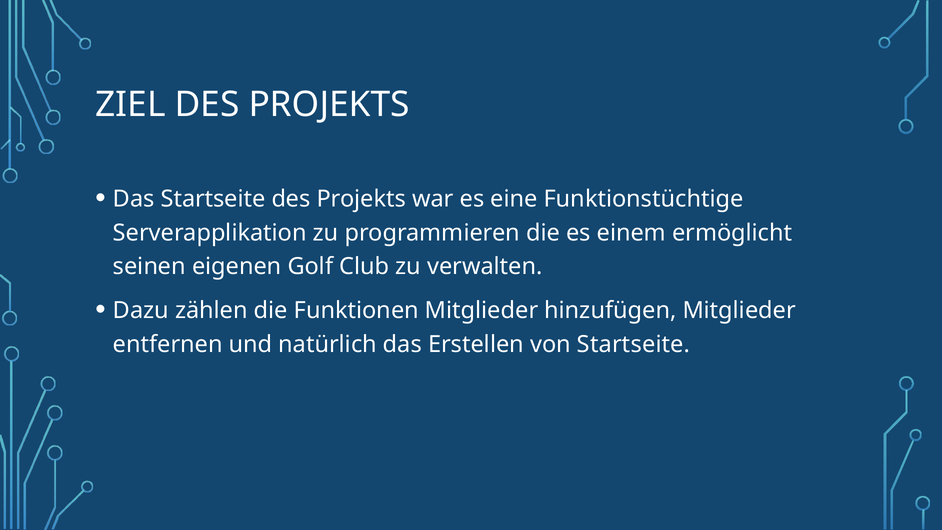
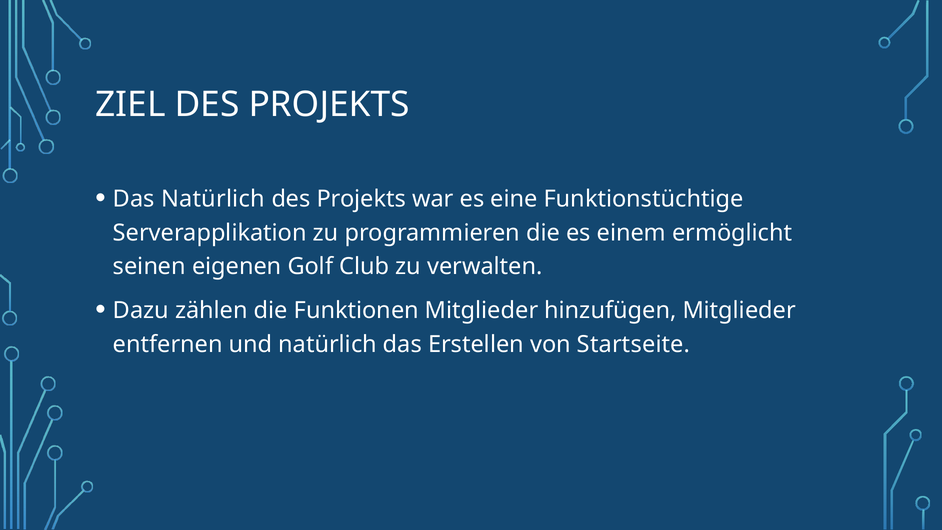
Das Startseite: Startseite -> Natürlich
